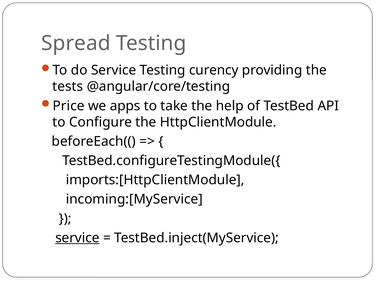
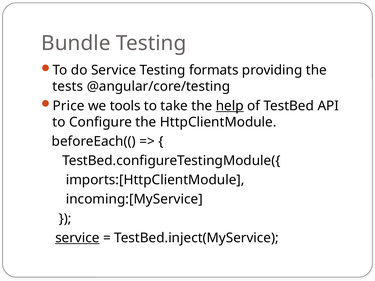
Spread: Spread -> Bundle
curency: curency -> formats
apps: apps -> tools
help underline: none -> present
